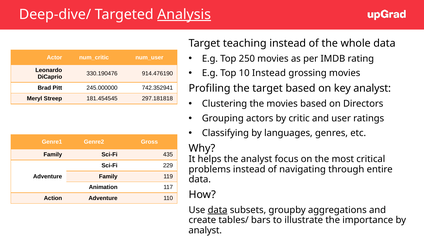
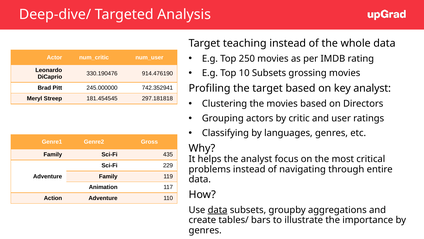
Analysis underline: present -> none
10 Instead: Instead -> Subsets
analyst at (205, 230): analyst -> genres
